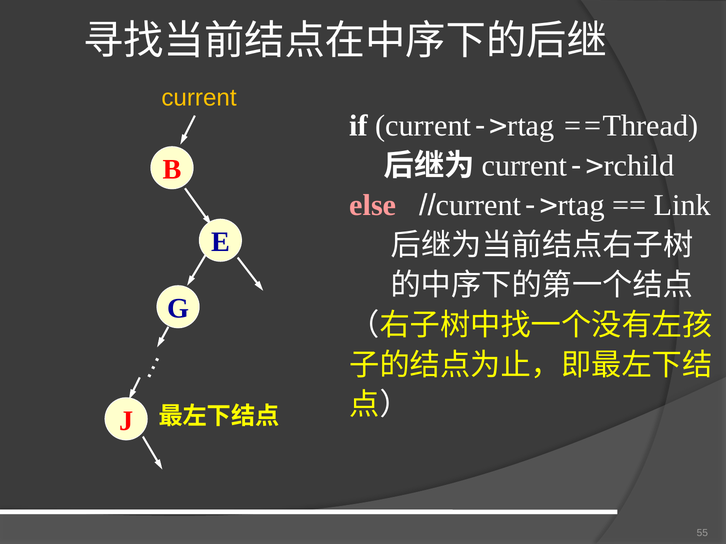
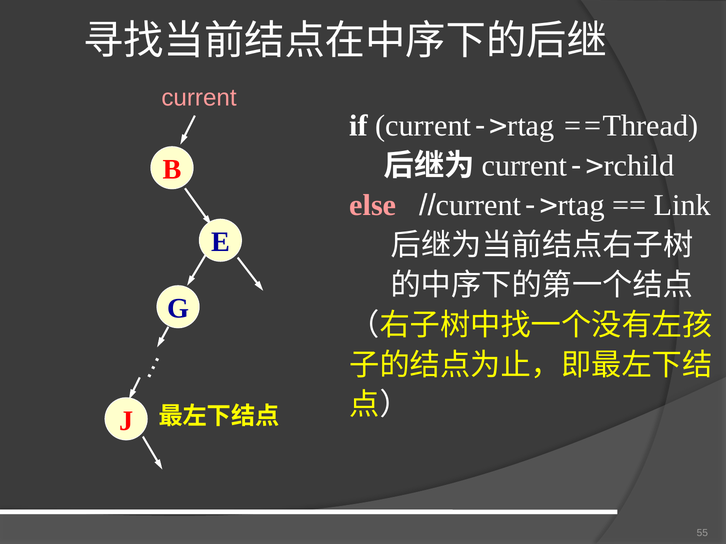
current colour: yellow -> pink
